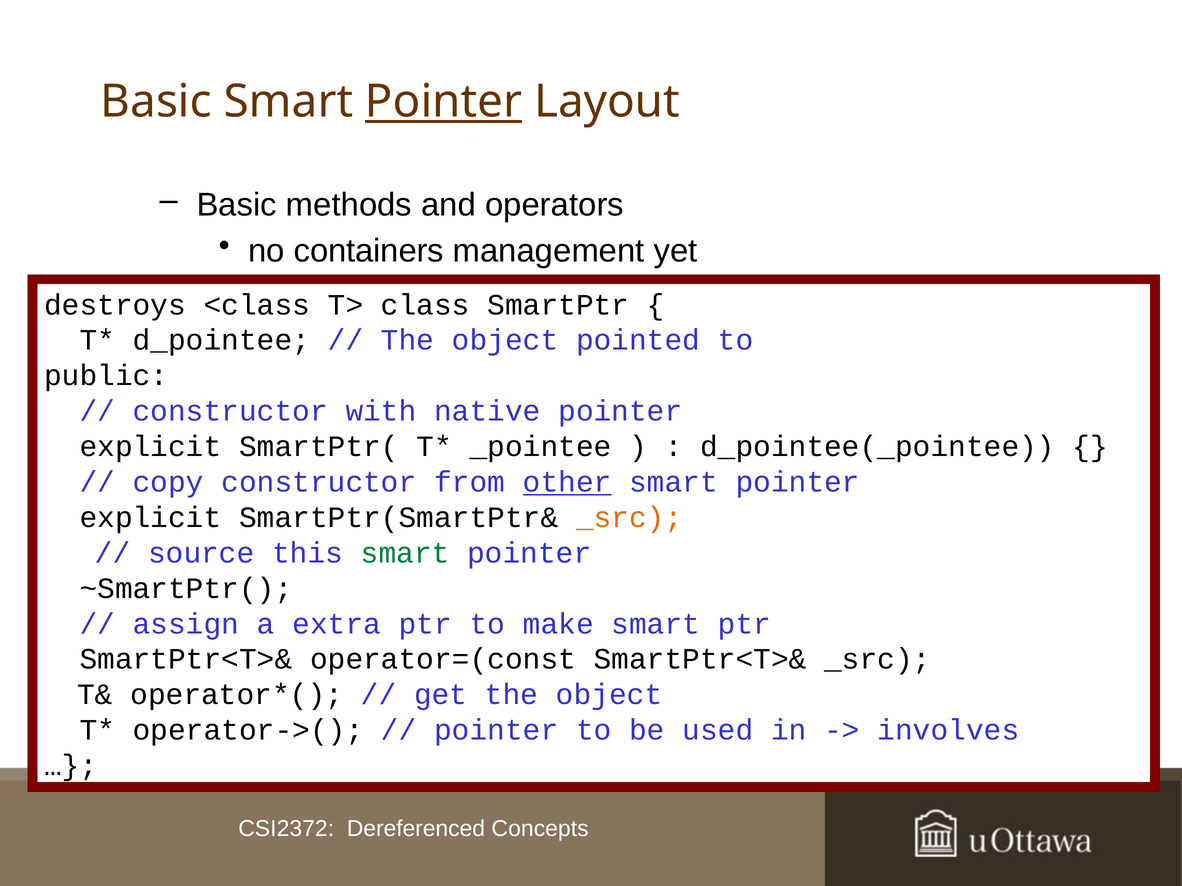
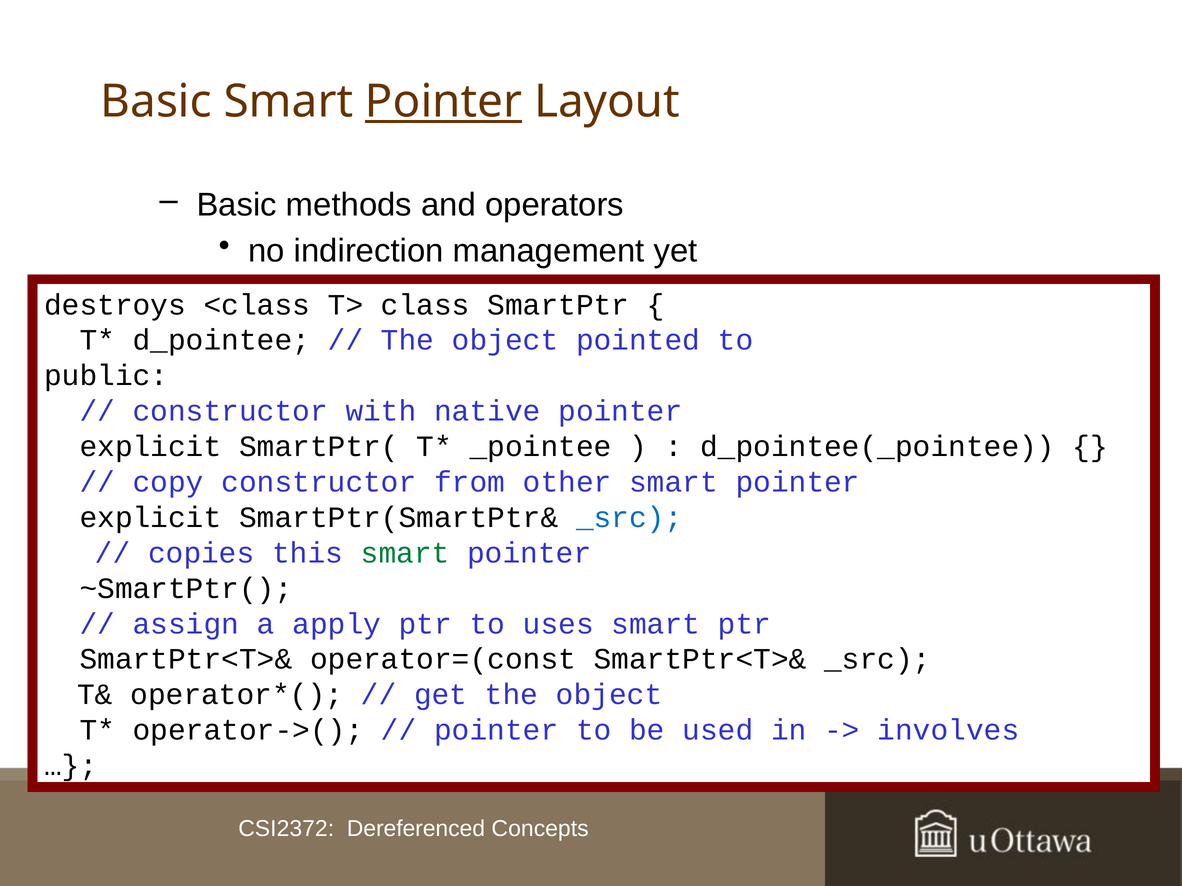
containers: containers -> indirection
other underline: present -> none
_src at (629, 518) colour: orange -> blue
source: source -> copies
extra: extra -> apply
make: make -> uses
